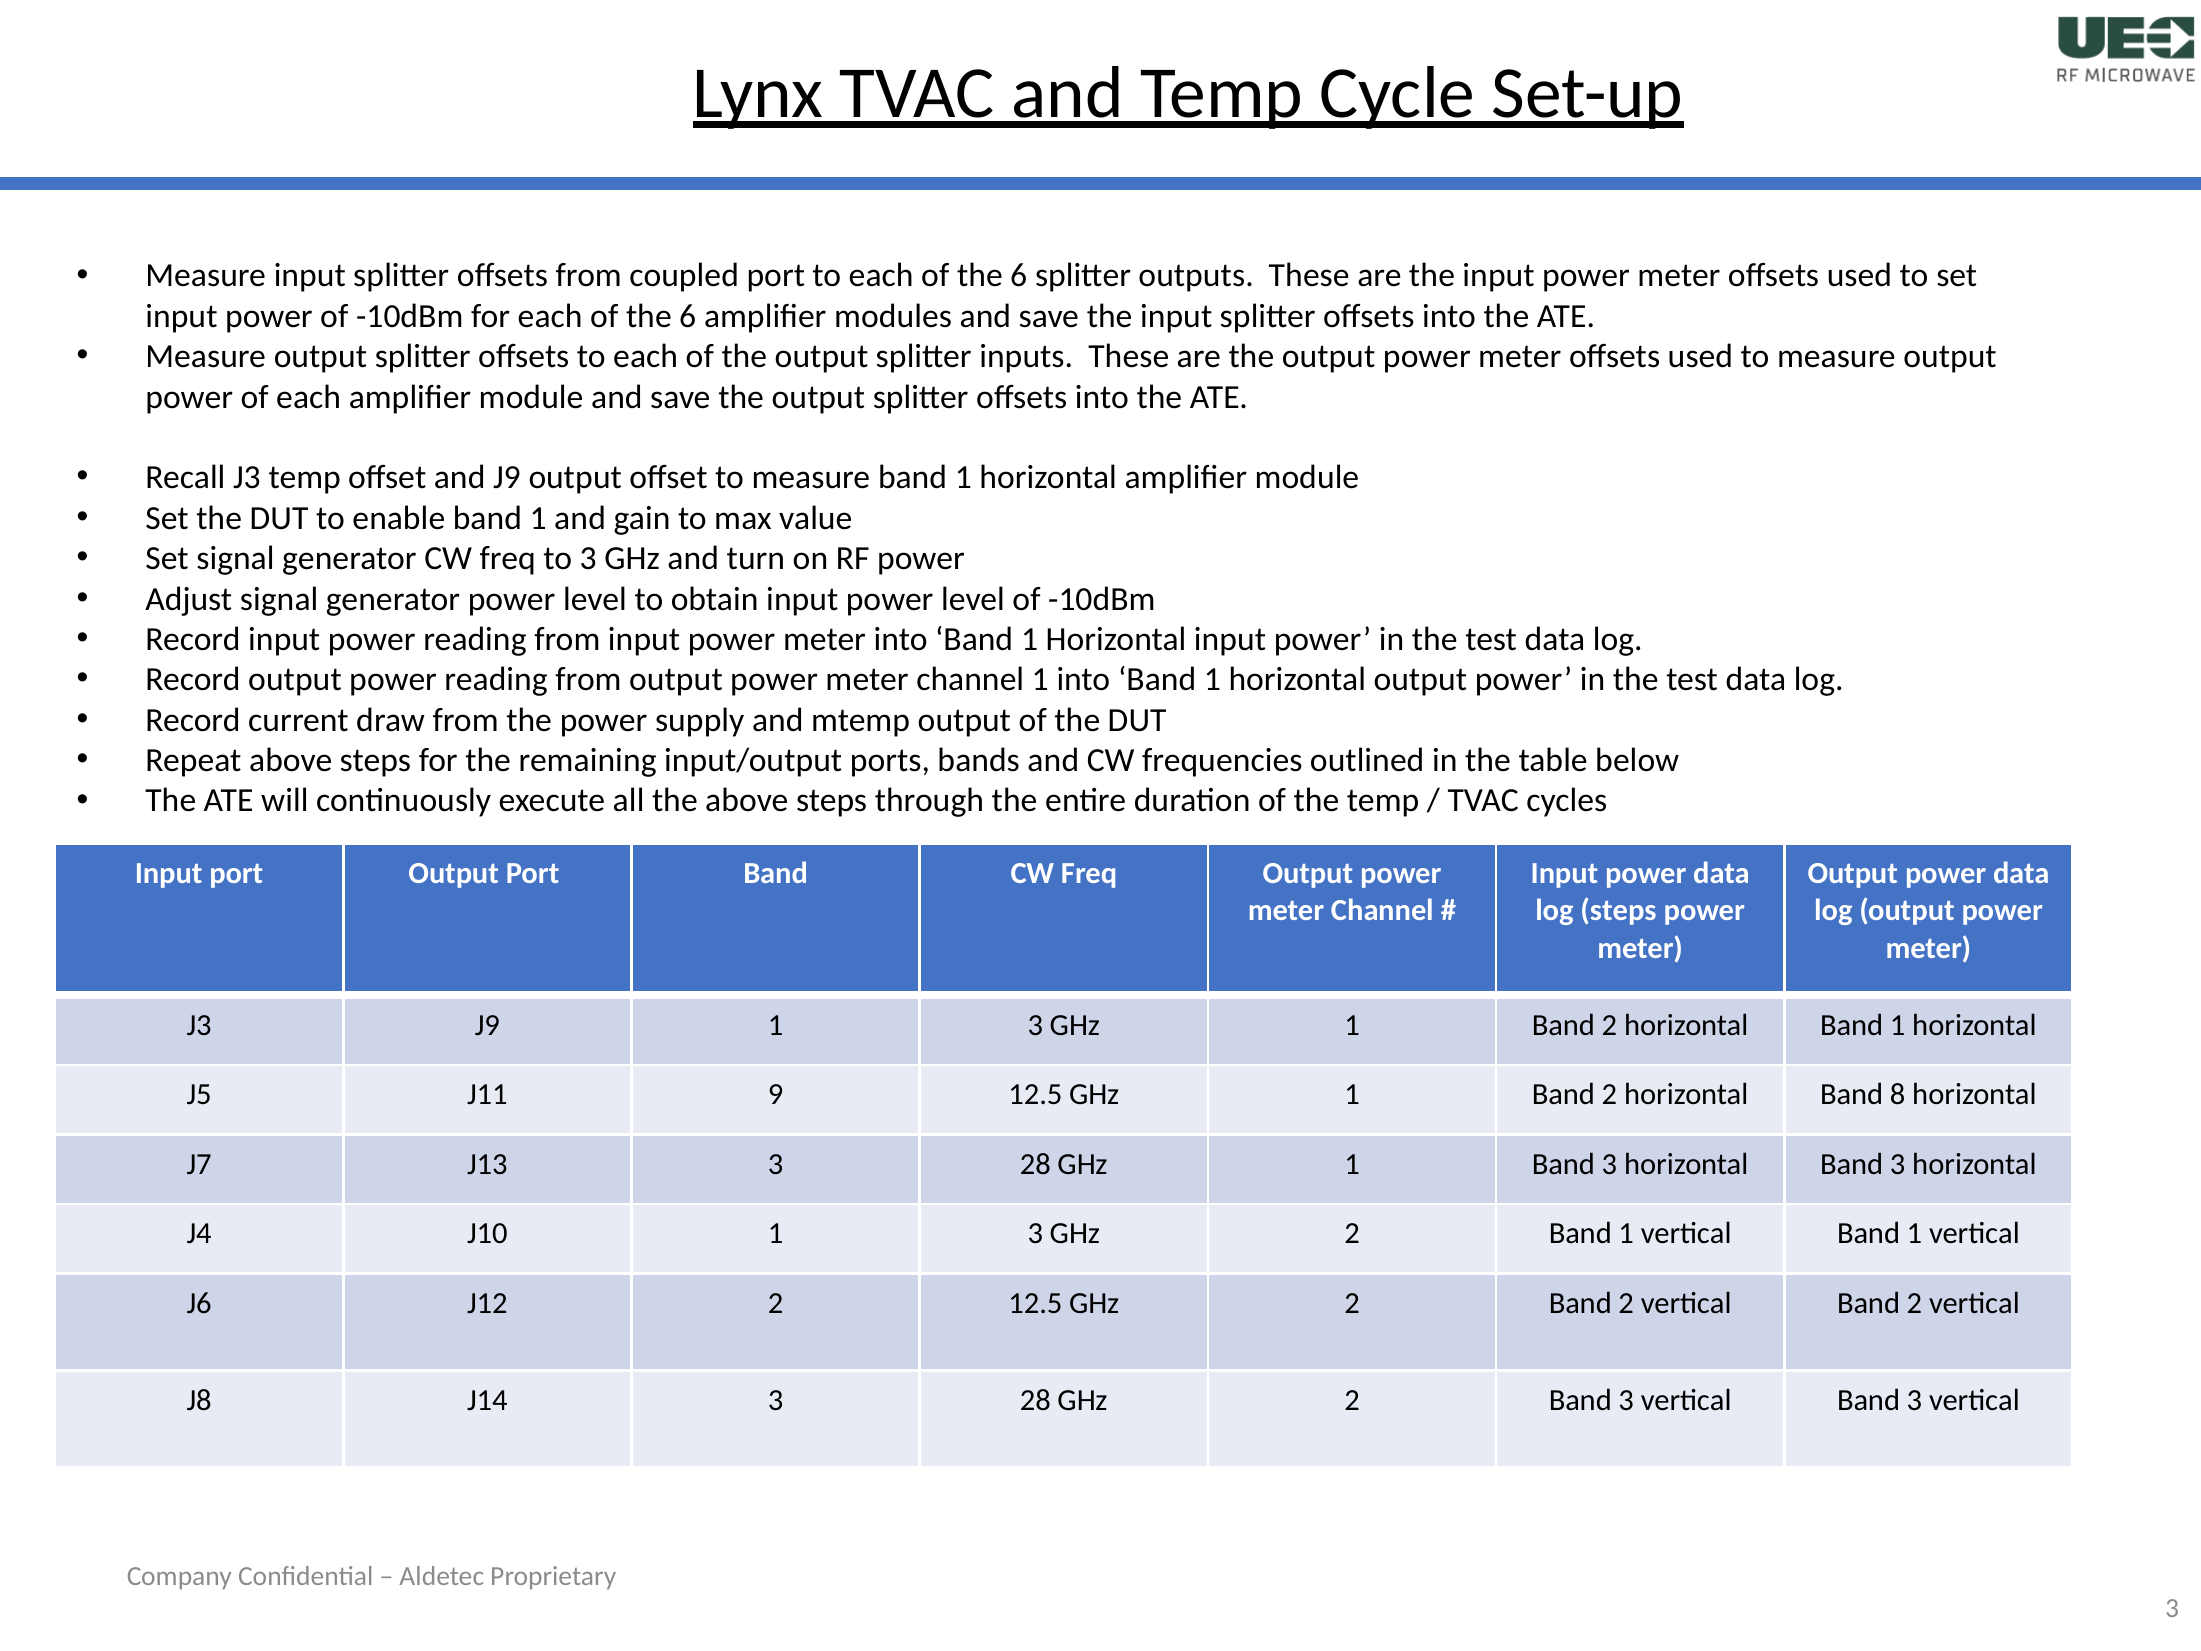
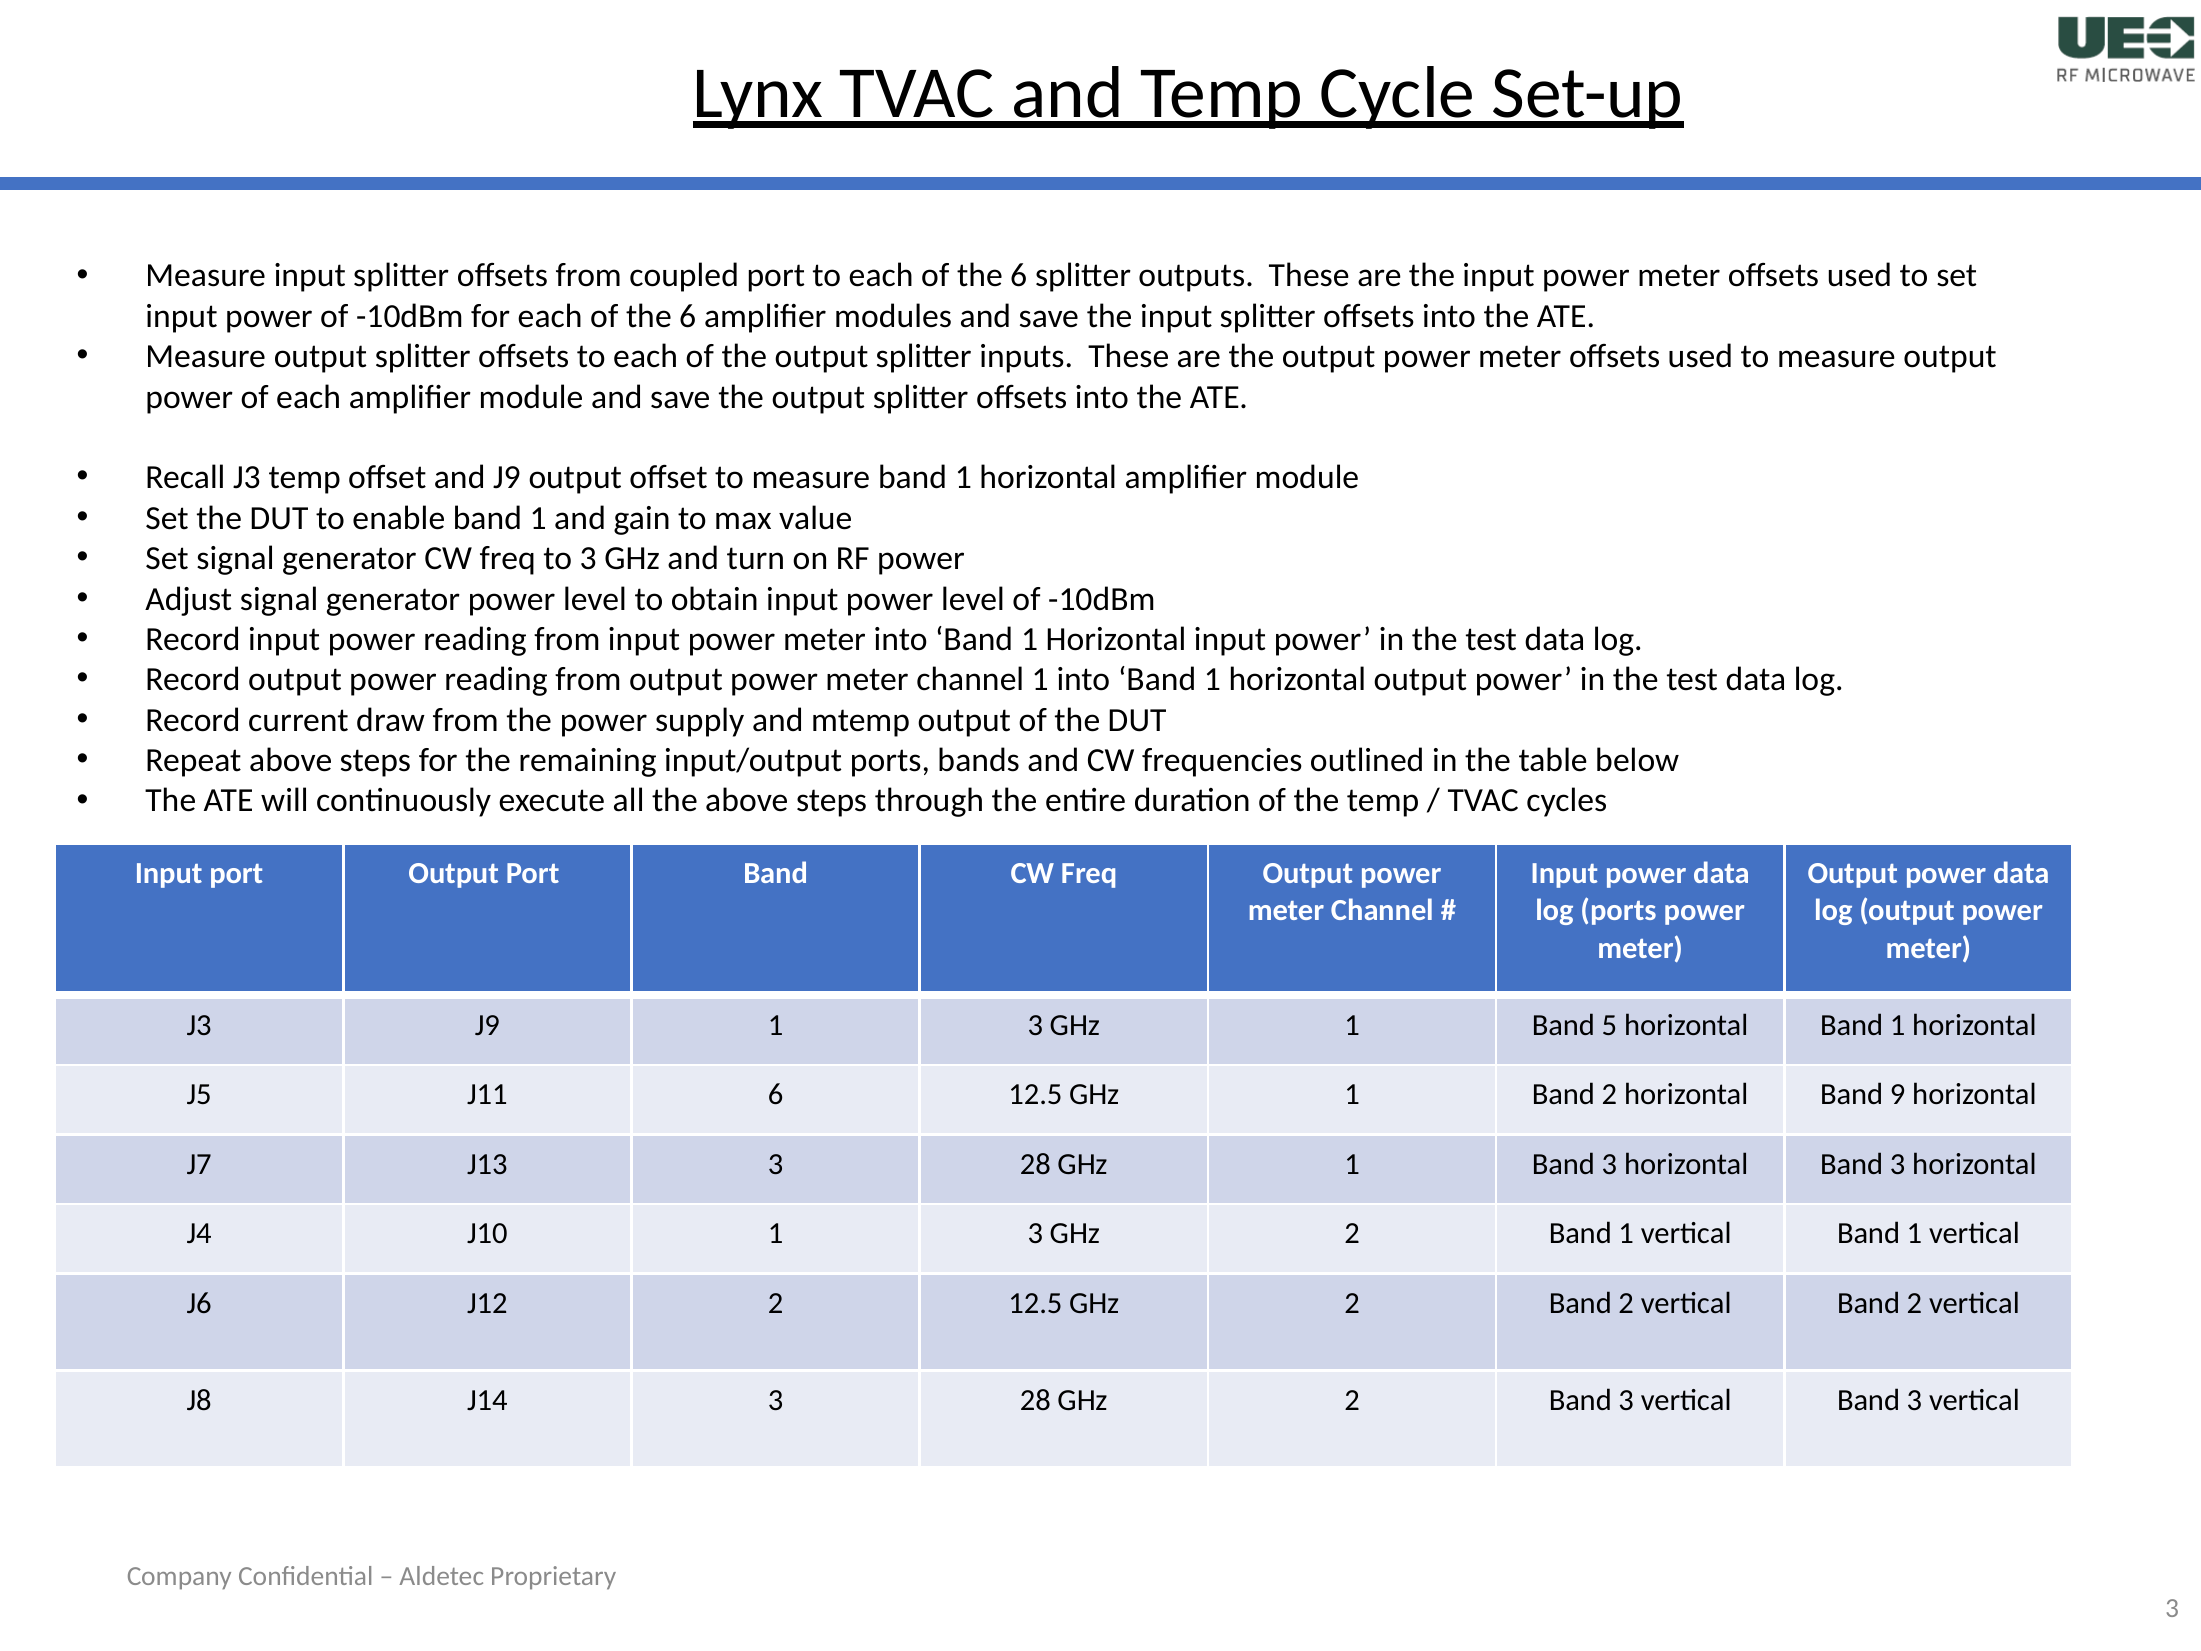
log steps: steps -> ports
2 at (1609, 1025): 2 -> 5
J11 9: 9 -> 6
8: 8 -> 9
